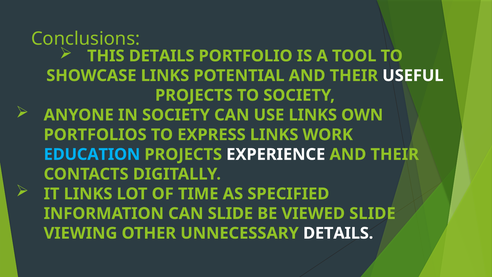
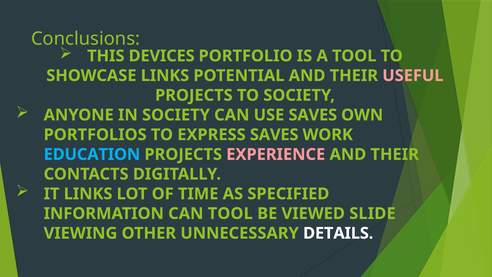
THIS DETAILS: DETAILS -> DEVICES
USEFUL colour: white -> pink
USE LINKS: LINKS -> SAVES
EXPRESS LINKS: LINKS -> SAVES
EXPERIENCE colour: white -> pink
CAN SLIDE: SLIDE -> TOOL
